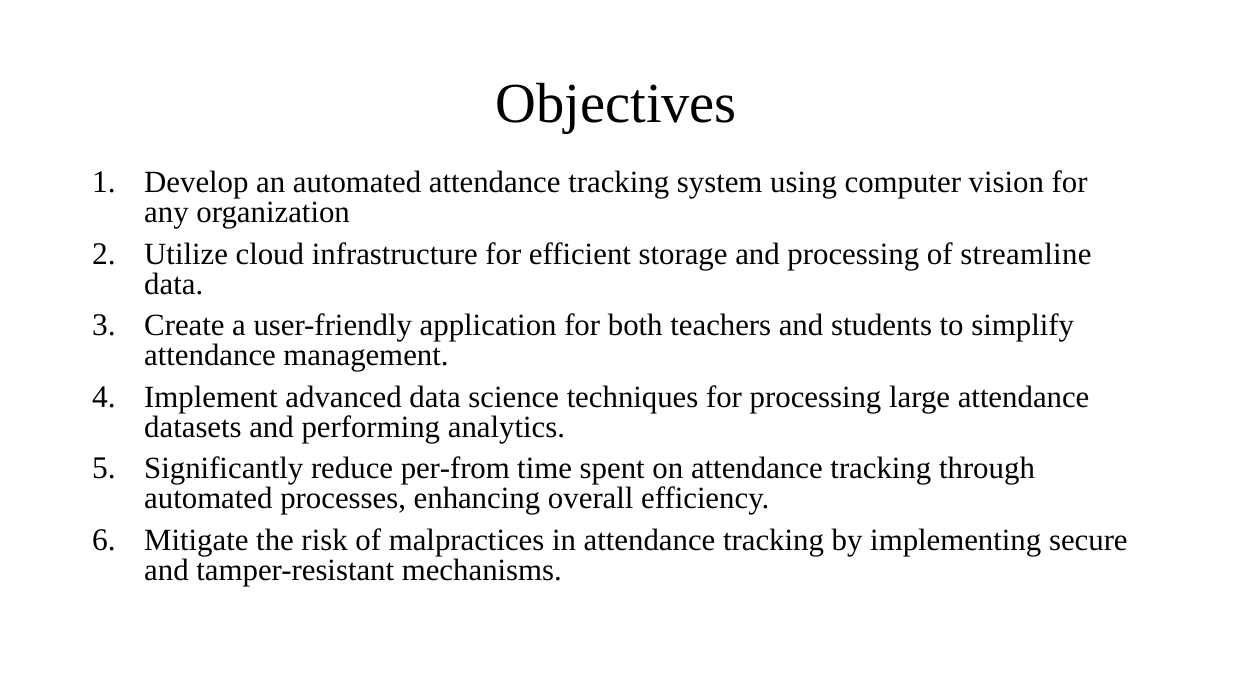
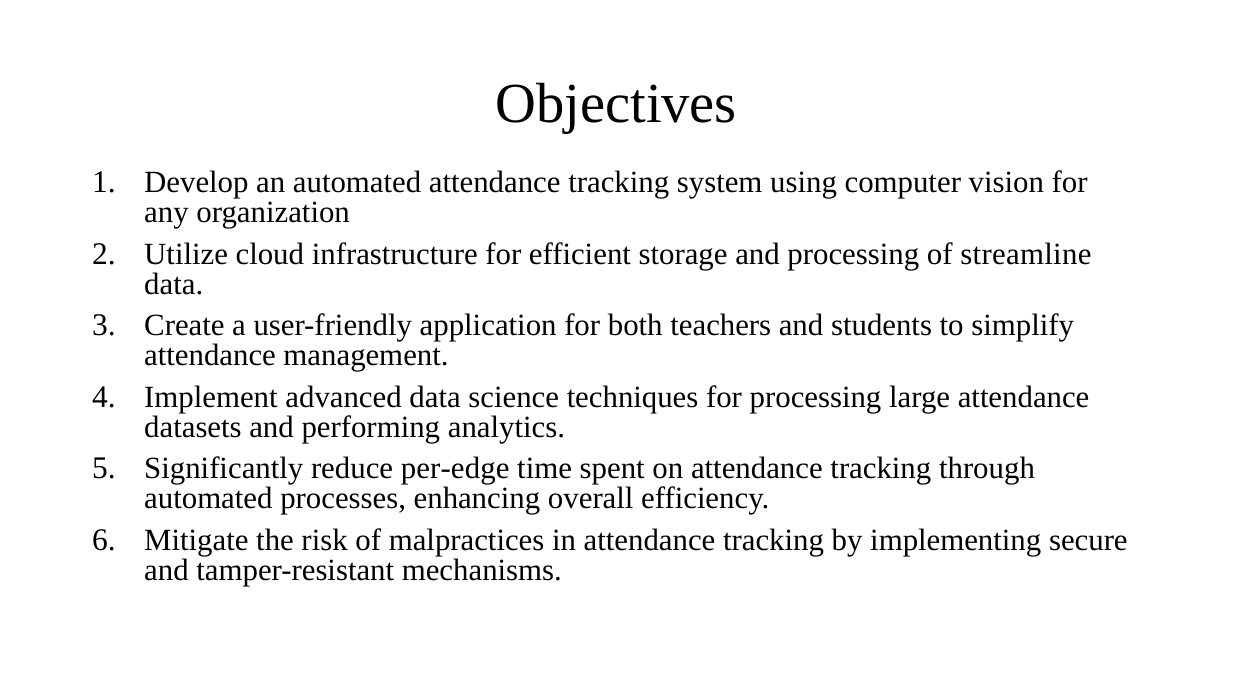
per-from: per-from -> per-edge
